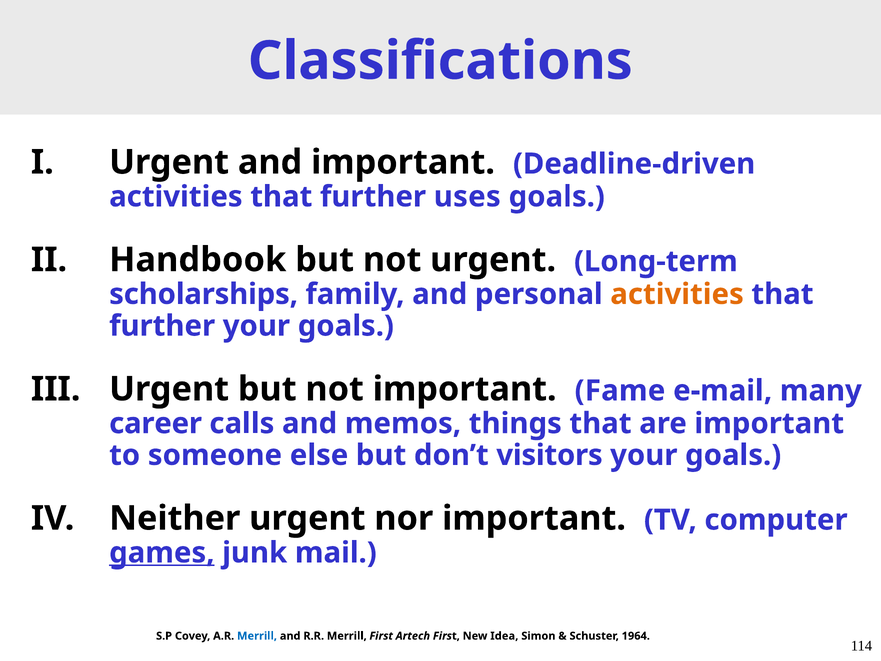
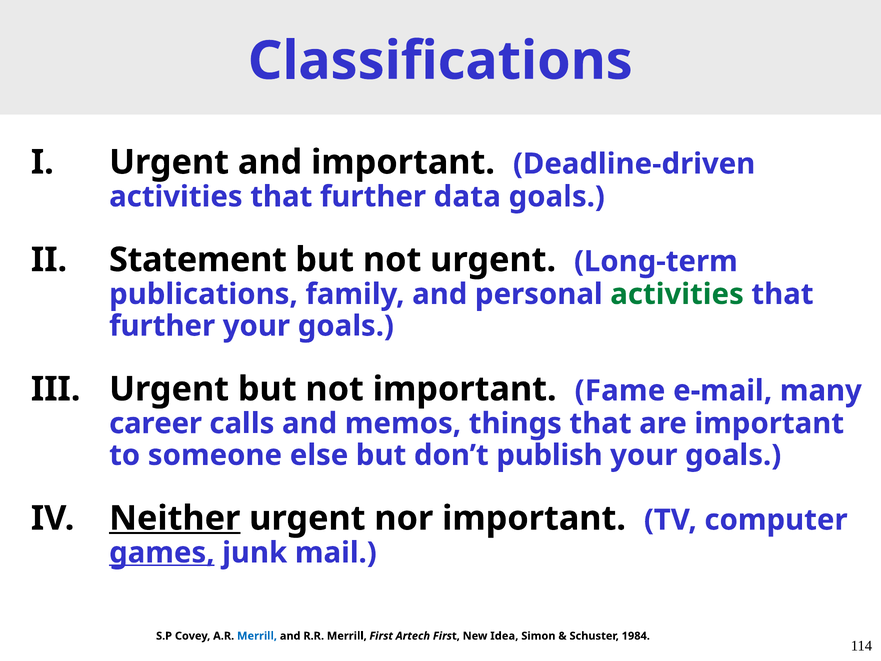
uses: uses -> data
Handbook: Handbook -> Statement
scholarships: scholarships -> publications
activities at (677, 294) colour: orange -> green
visitors: visitors -> publish
Neither underline: none -> present
1964: 1964 -> 1984
